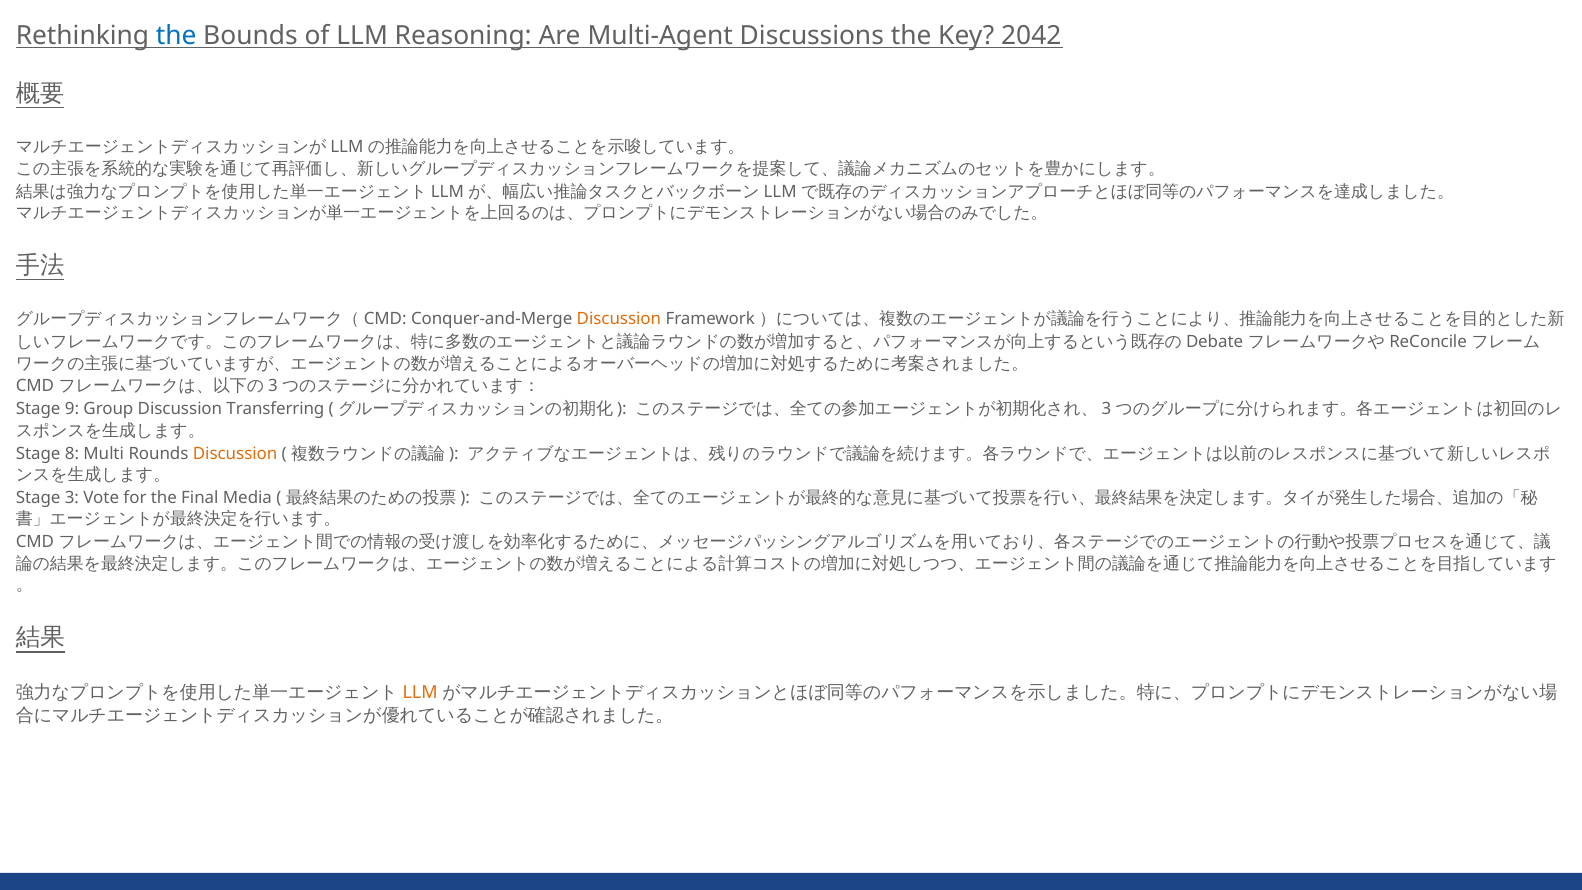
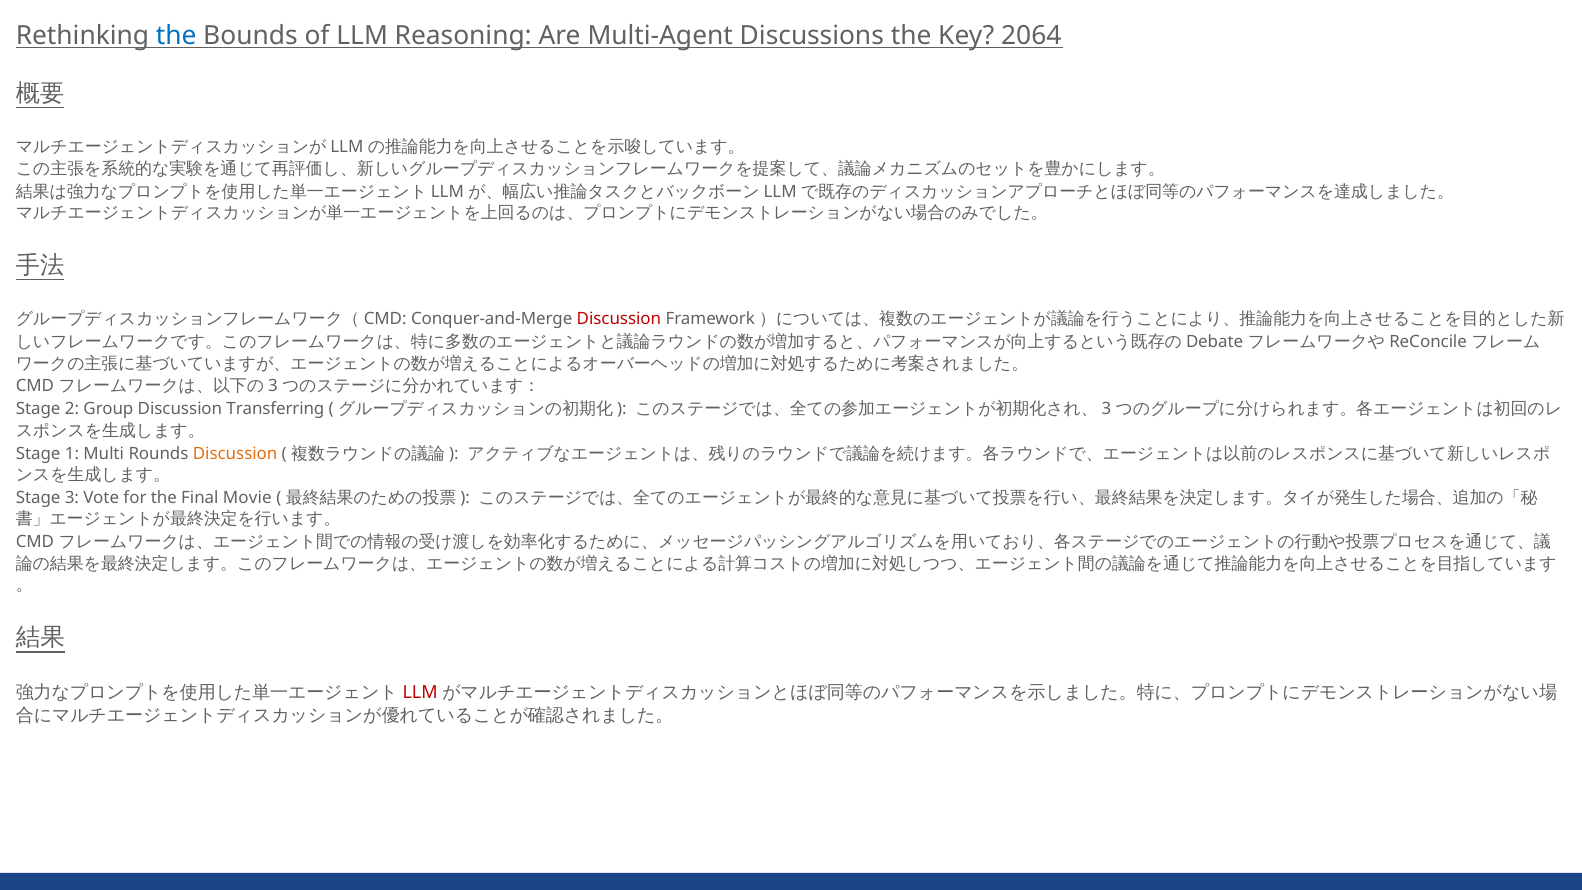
2042: 2042 -> 2064
Discussion at (619, 319) colour: orange -> red
9: 9 -> 2
8: 8 -> 1
Media: Media -> Movie
LLM at (420, 693) colour: orange -> red
